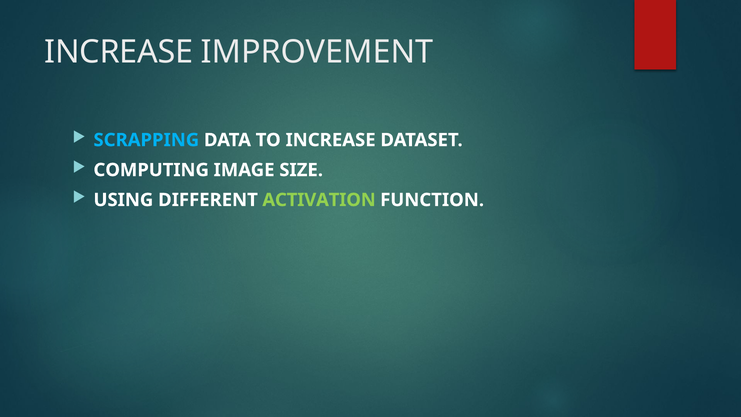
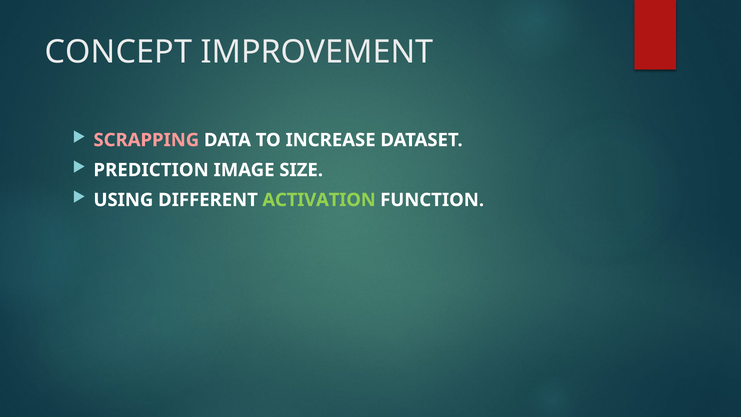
INCREASE at (119, 52): INCREASE -> CONCEPT
SCRAPPING colour: light blue -> pink
COMPUTING: COMPUTING -> PREDICTION
